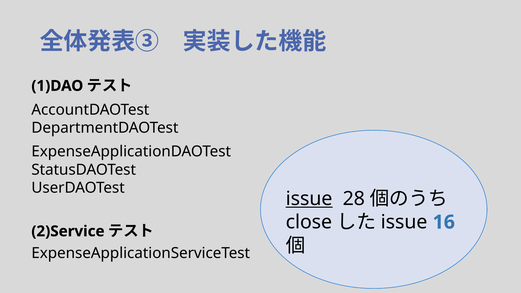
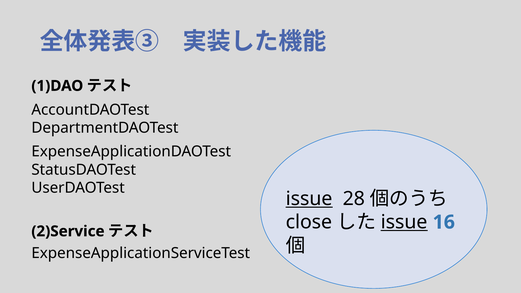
issue at (404, 222) underline: none -> present
